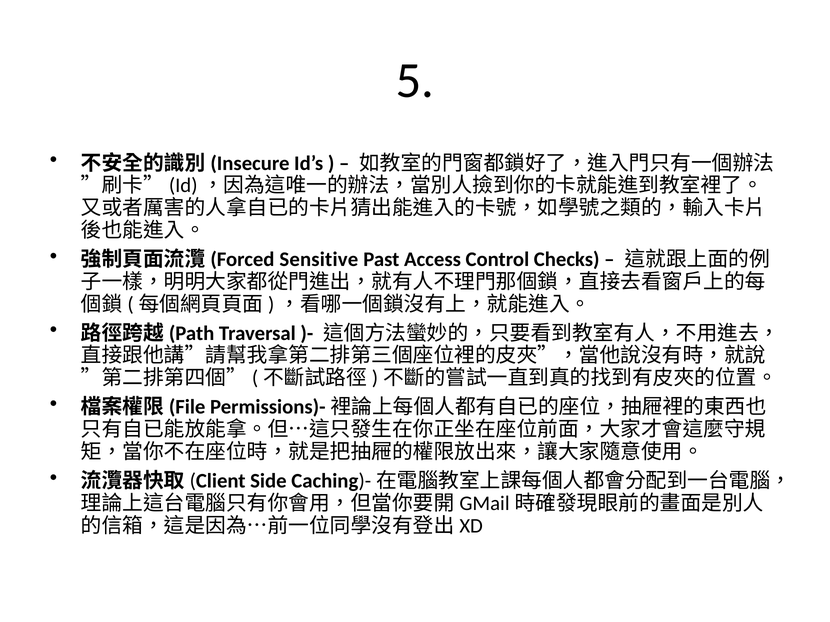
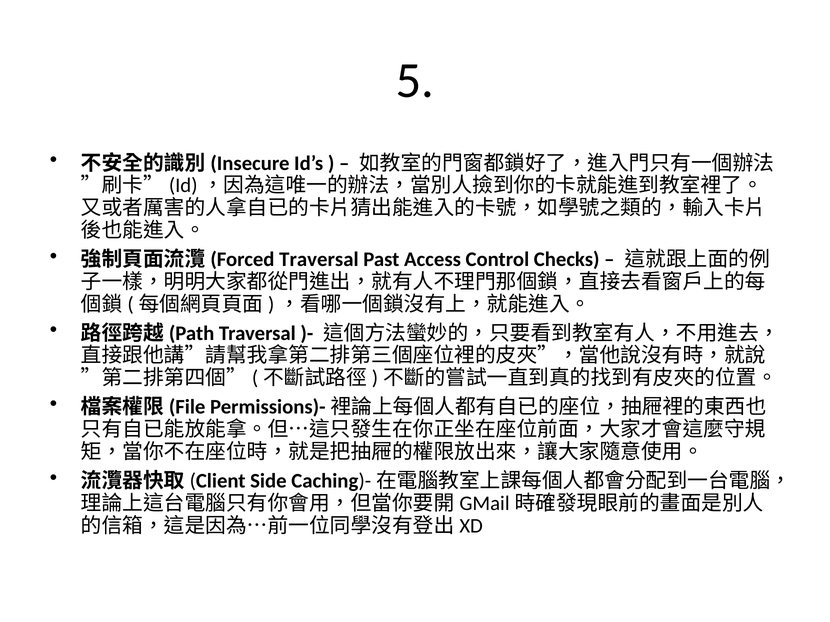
Sensitive at (319, 260): Sensitive -> Traversal
